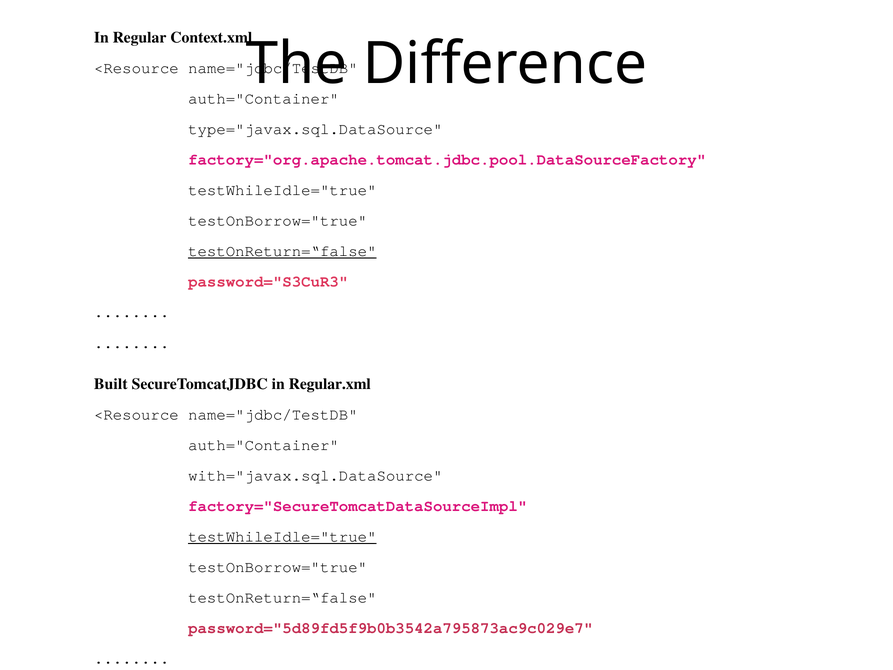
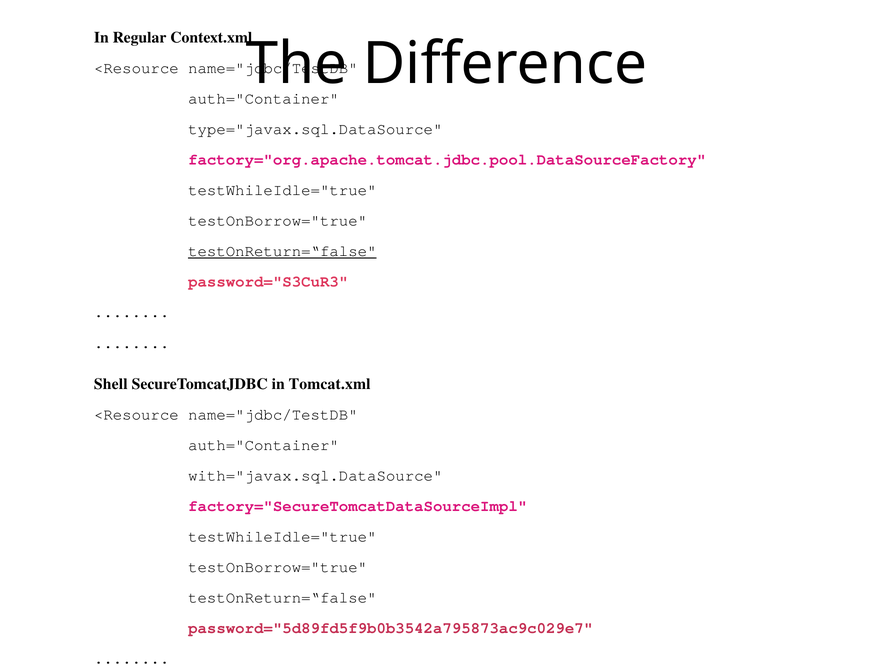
Built: Built -> Shell
Regular.xml: Regular.xml -> Tomcat.xml
testWhileIdle="true at (282, 536) underline: present -> none
